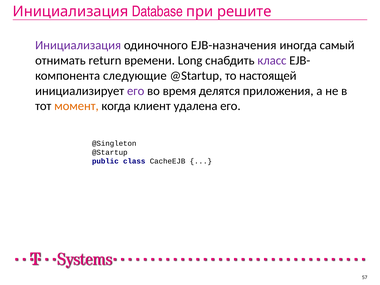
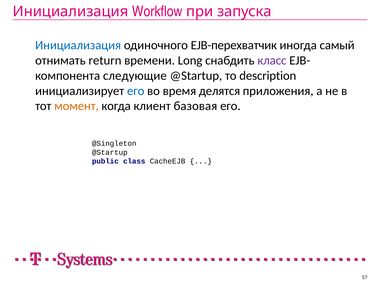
Database: Database -> Workflow
решите: решите -> запуска
Инициализация at (78, 45) colour: purple -> blue
EJB-назначения: EJB-назначения -> EJB-перехватчик
настоящей: настоящей -> description
его at (136, 91) colour: purple -> blue
удалена: удалена -> базовая
